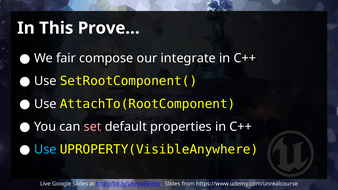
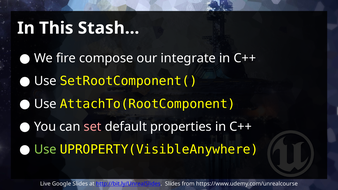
Prove…: Prove… -> Stash…
fair: fair -> fire
Use at (45, 150) colour: light blue -> light green
